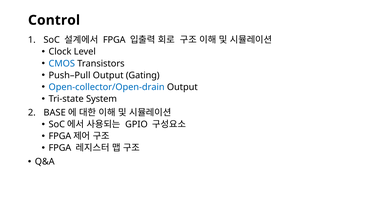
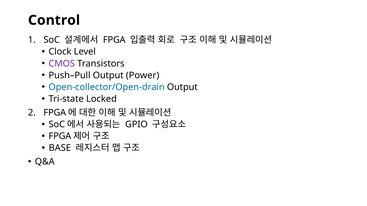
CMOS colour: blue -> purple
Gating: Gating -> Power
System: System -> Locked
BASE at (55, 113): BASE -> FPGA
FPGA at (60, 148): FPGA -> BASE
